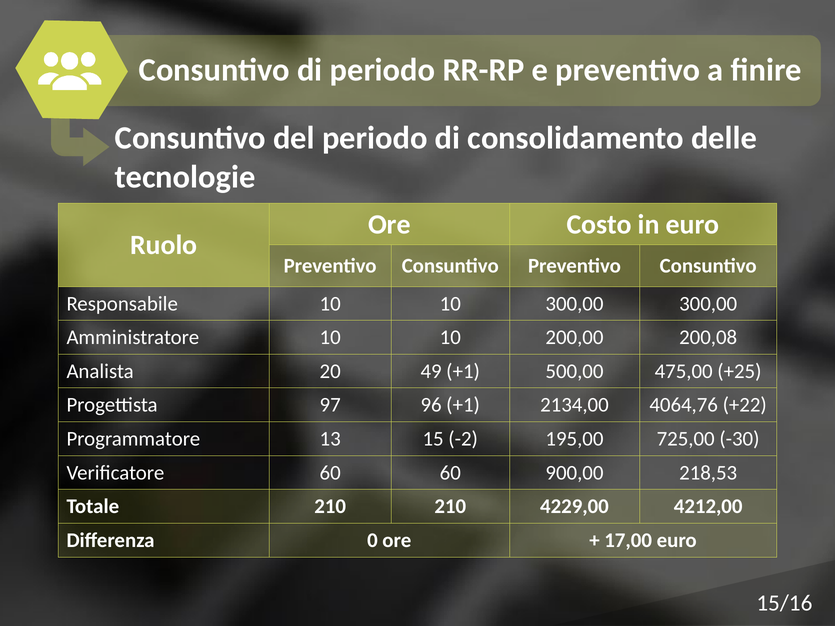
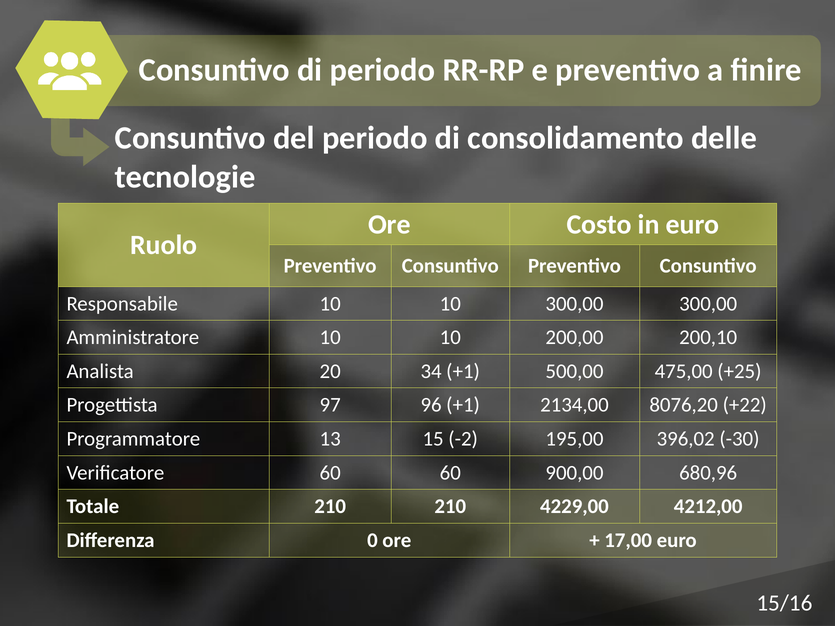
200,08: 200,08 -> 200,10
49: 49 -> 34
4064,76: 4064,76 -> 8076,20
725,00: 725,00 -> 396,02
218,53: 218,53 -> 680,96
